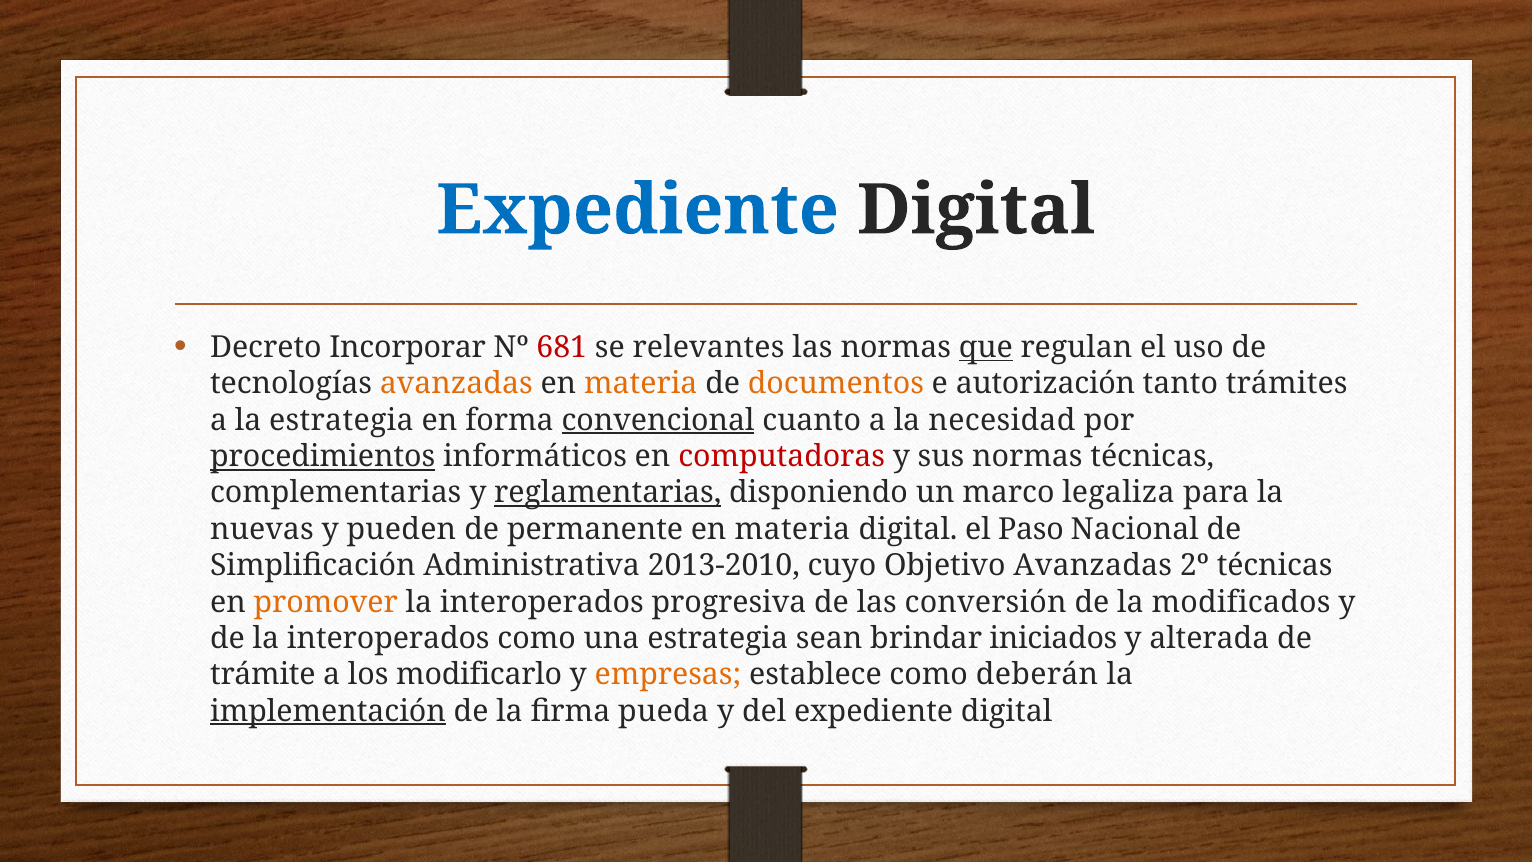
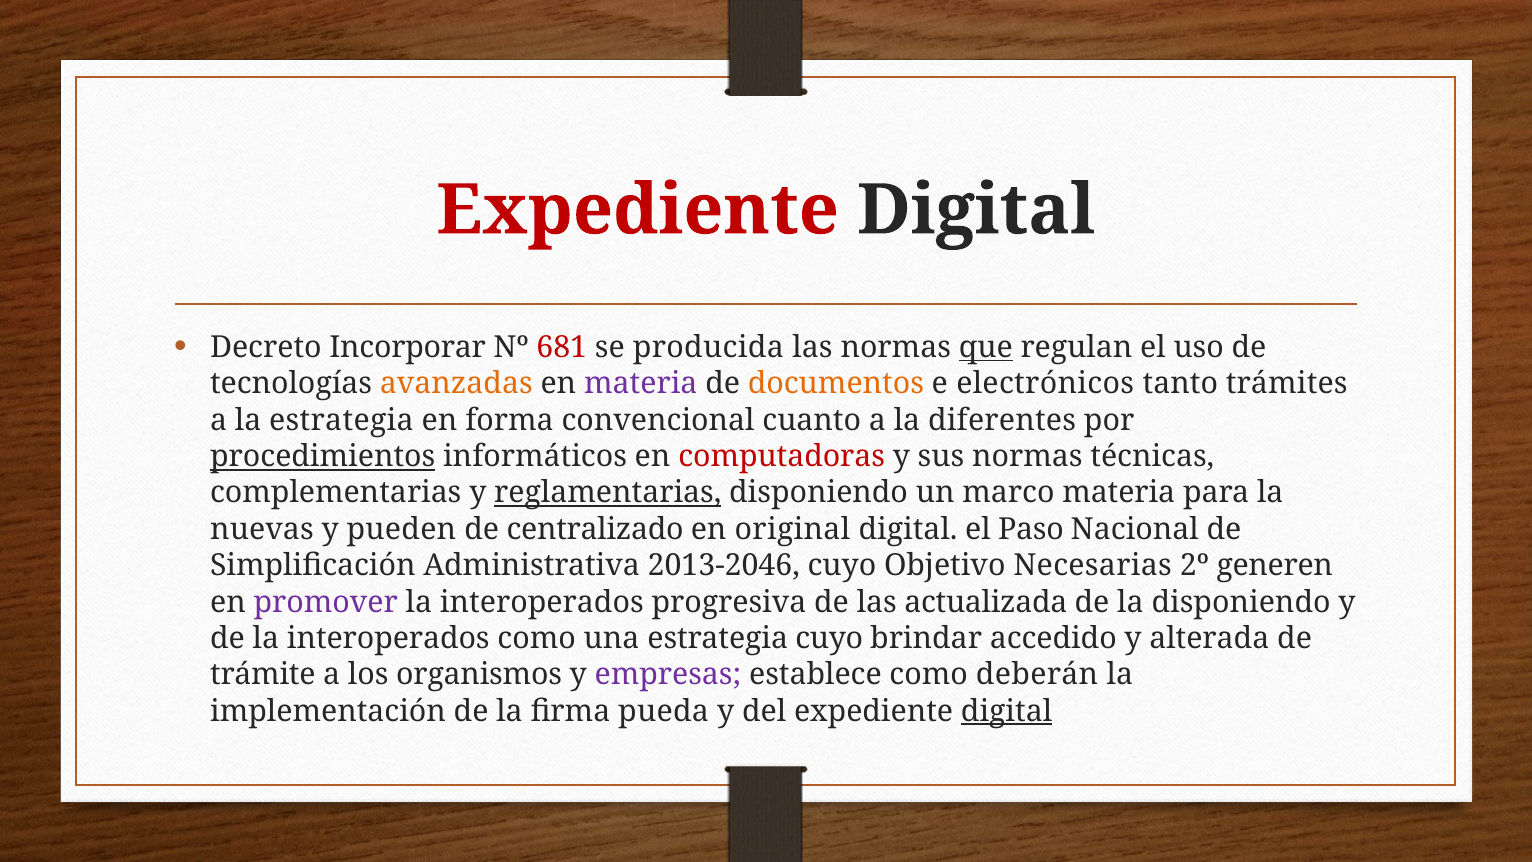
Expediente at (638, 210) colour: blue -> red
relevantes: relevantes -> producida
materia at (641, 384) colour: orange -> purple
autorización: autorización -> electrónicos
convencional underline: present -> none
necesidad: necesidad -> diferentes
marco legaliza: legaliza -> materia
permanente: permanente -> centralizado
materia at (792, 529): materia -> original
2013-2010: 2013-2010 -> 2013-2046
Objetivo Avanzadas: Avanzadas -> Necesarias
2º técnicas: técnicas -> generen
promover colour: orange -> purple
conversión: conversión -> actualizada
la modificados: modificados -> disponiendo
estrategia sean: sean -> cuyo
iniciados: iniciados -> accedido
modificarlo: modificarlo -> organismos
empresas colour: orange -> purple
implementación underline: present -> none
digital at (1007, 711) underline: none -> present
